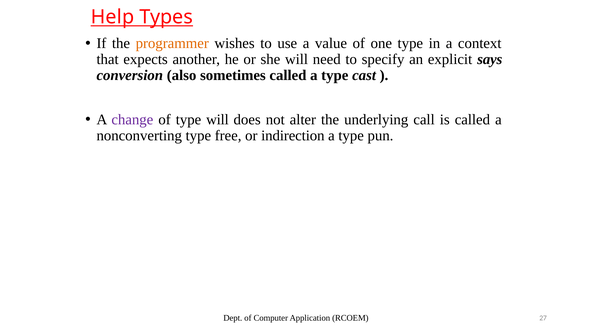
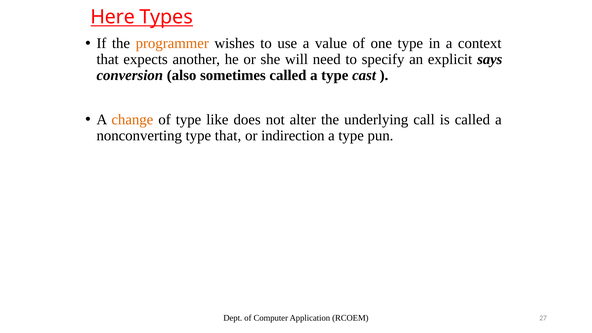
Help: Help -> Here
change colour: purple -> orange
type will: will -> like
type free: free -> that
